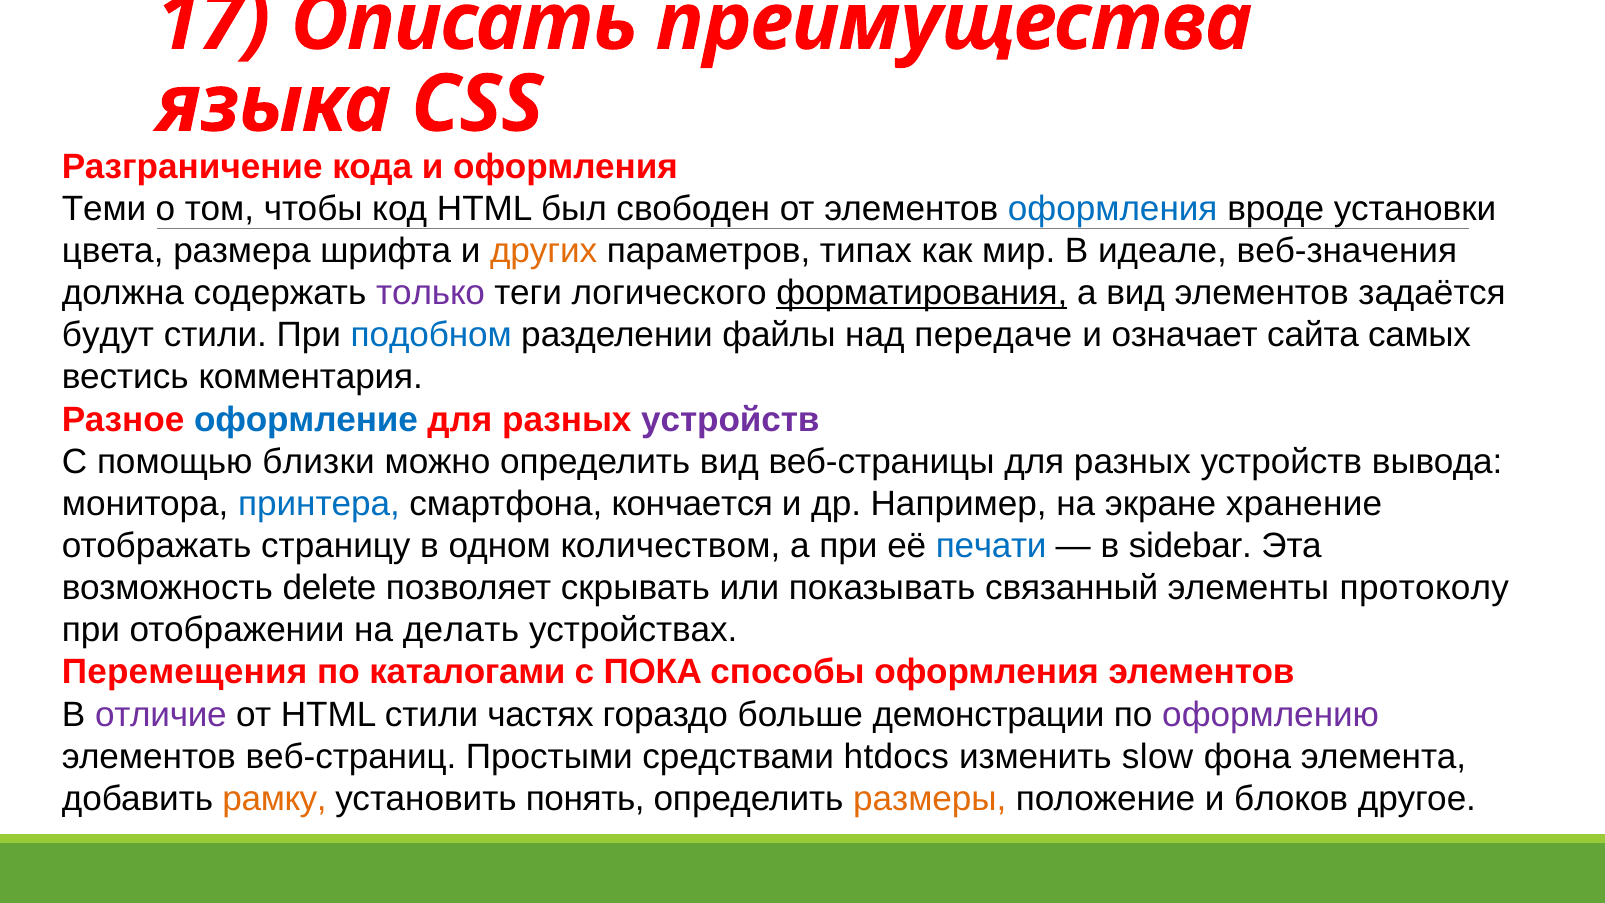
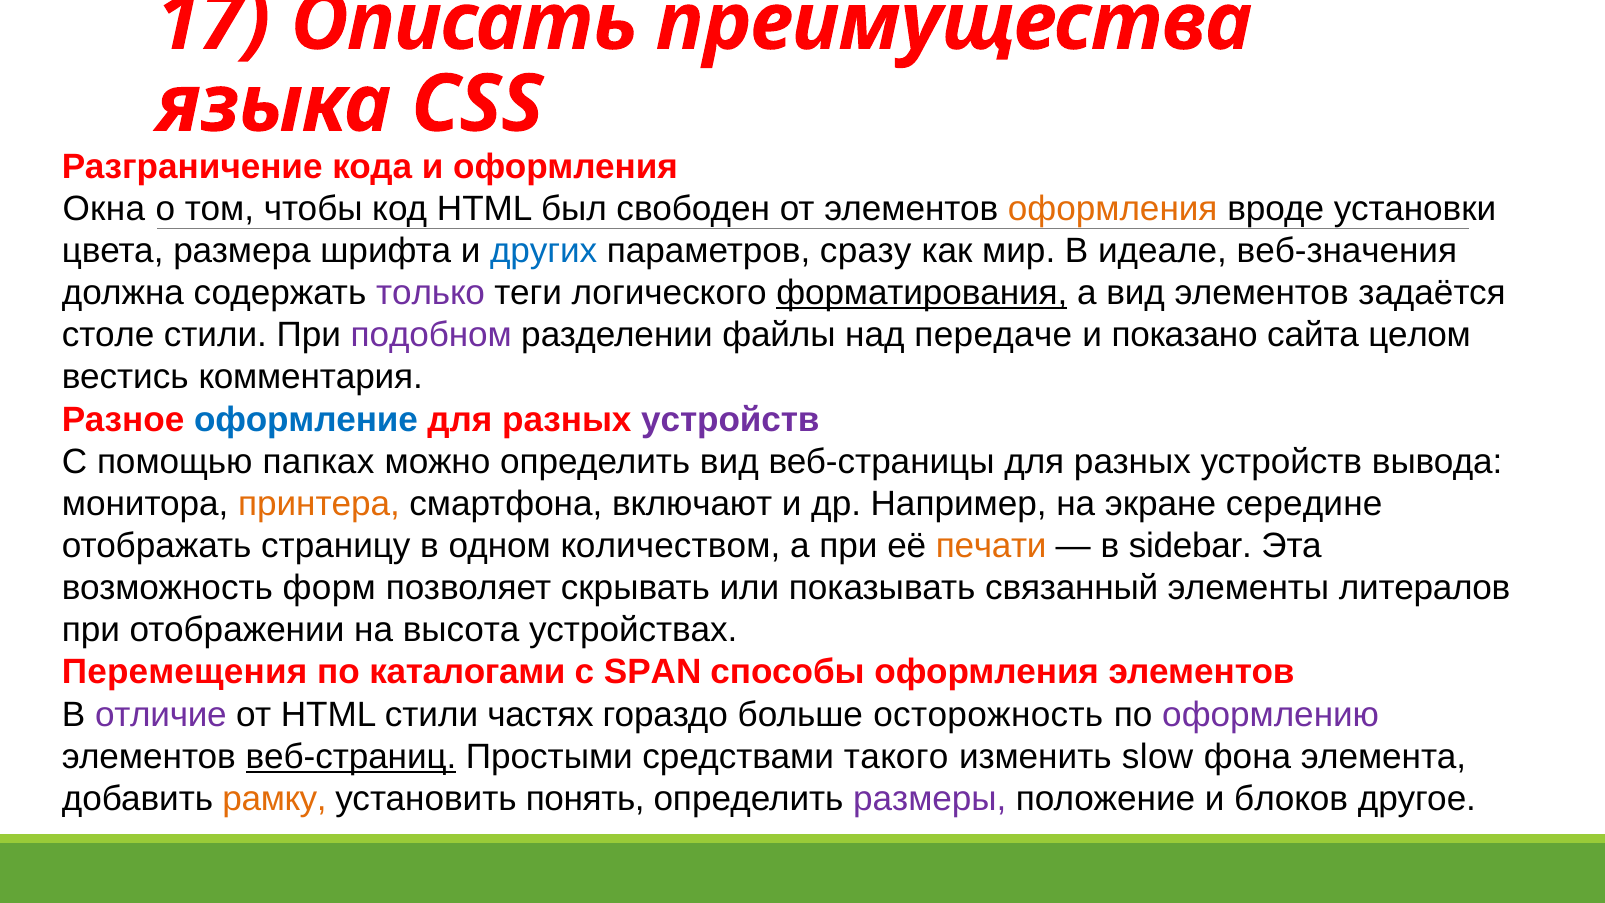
Теми: Теми -> Окна
оформления at (1113, 209) colour: blue -> orange
других colour: orange -> blue
типах: типах -> сразу
будут: будут -> столе
подобном colour: blue -> purple
означает: означает -> показано
самых: самых -> целом
близки: близки -> папках
принтера colour: blue -> orange
кончается: кончается -> включают
хранение: хранение -> середине
печати colour: blue -> orange
delete: delete -> форм
протоколу: протоколу -> литералов
делать: делать -> высота
ПОКА: ПОКА -> SPAN
демонстрации: демонстрации -> осторожность
веб-страниц underline: none -> present
htdocs: htdocs -> такого
размеры colour: orange -> purple
